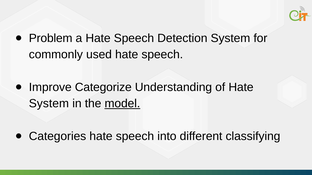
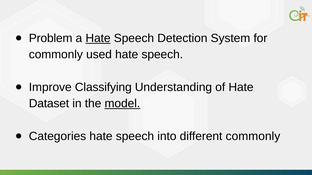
Hate at (98, 38) underline: none -> present
Categorize: Categorize -> Classifying
System at (49, 104): System -> Dataset
different classifying: classifying -> commonly
